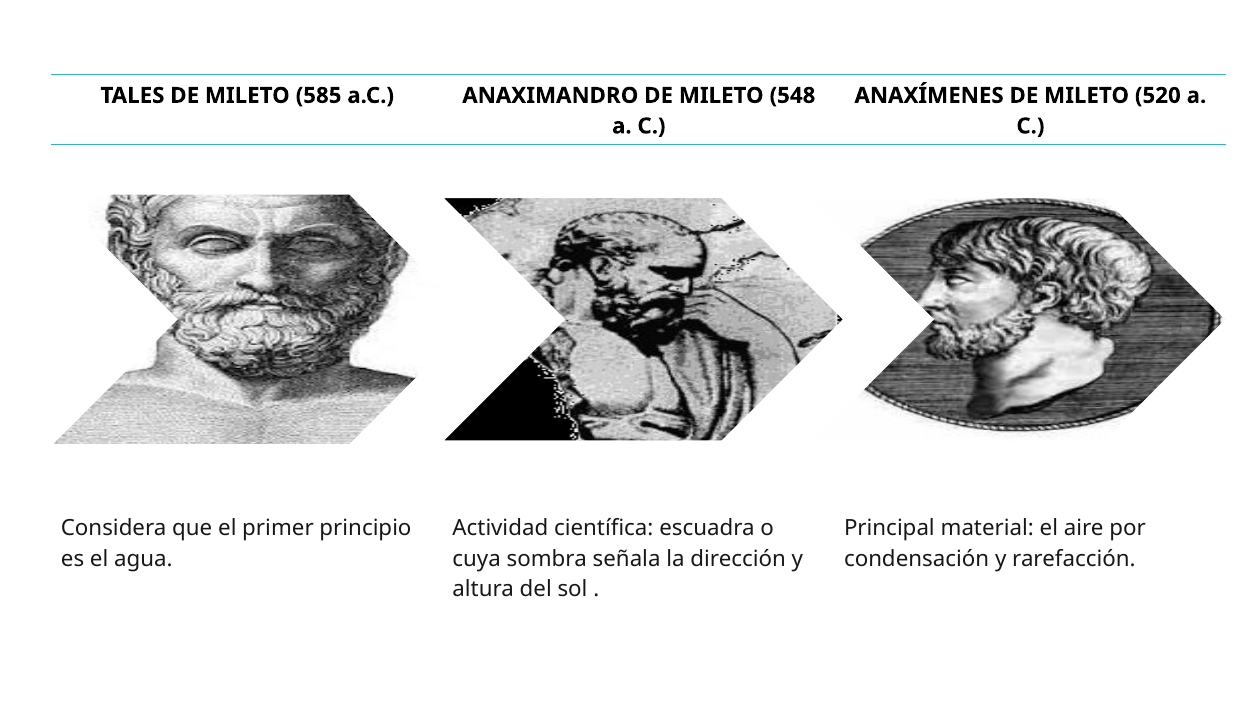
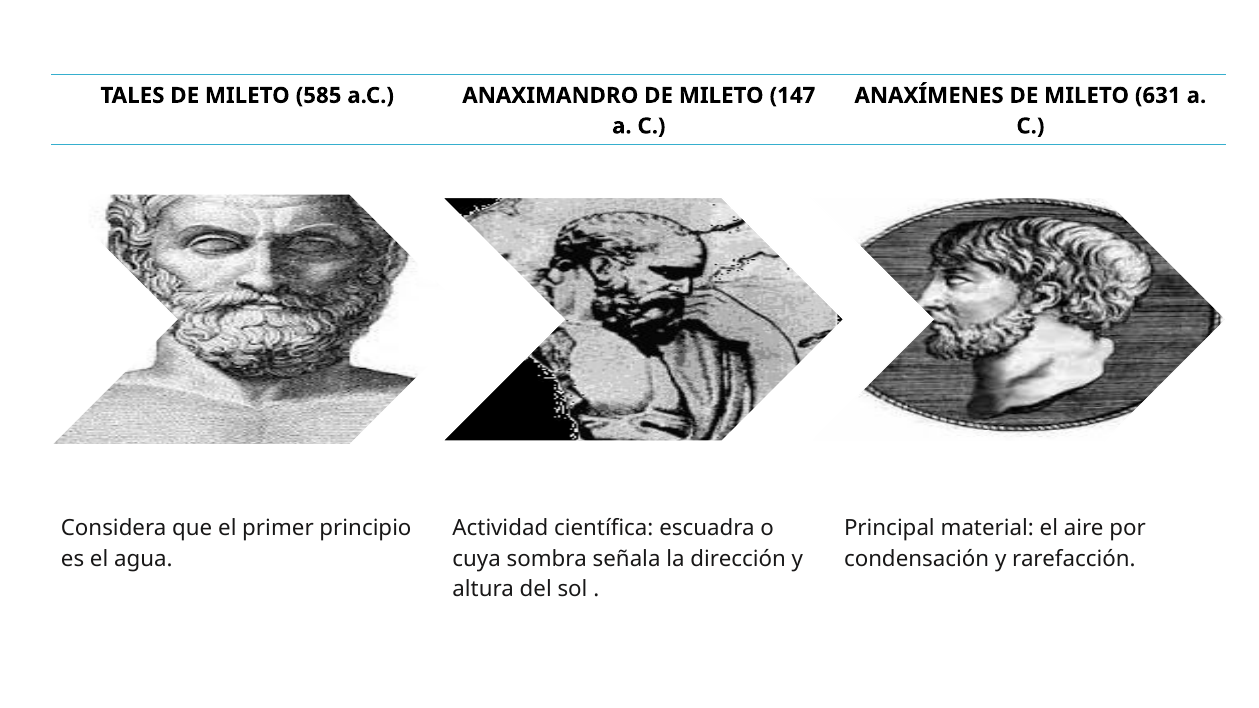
548: 548 -> 147
520: 520 -> 631
